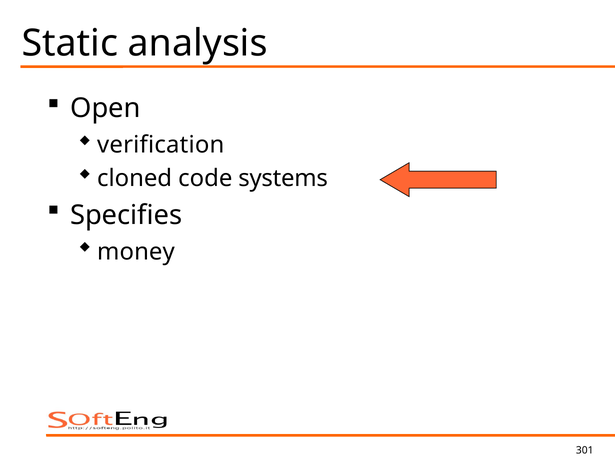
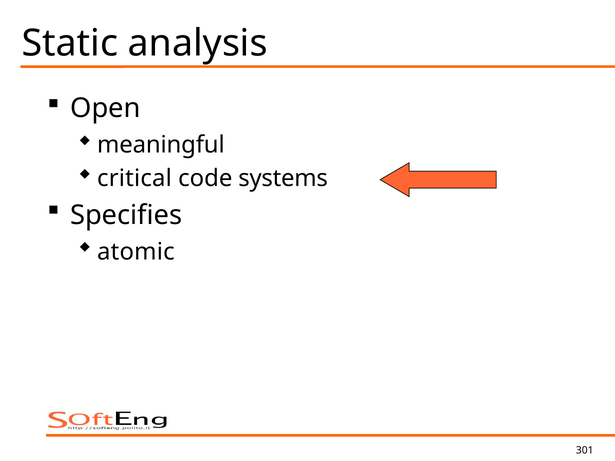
verification: verification -> meaningful
cloned: cloned -> critical
money: money -> atomic
